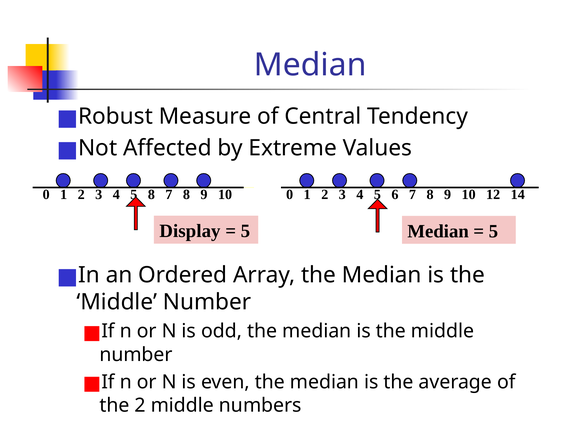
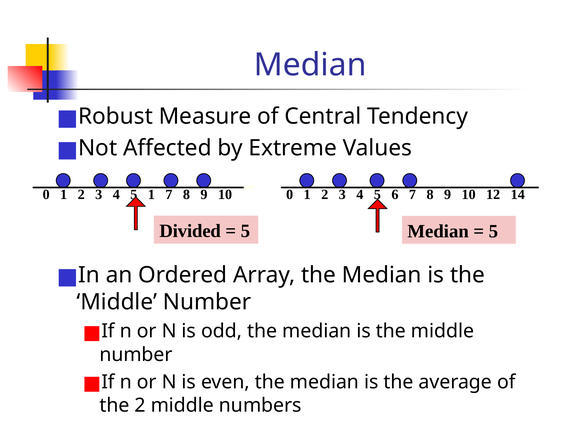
8 at (151, 194): 8 -> 1
Display: Display -> Divided
